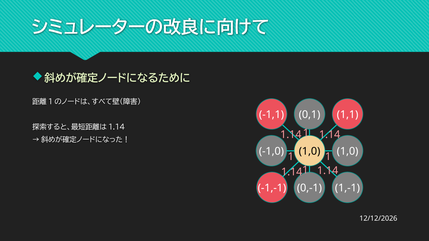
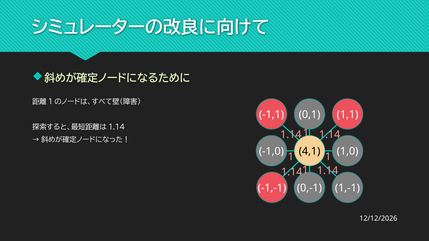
1,0 at (310, 152): 1,0 -> 4,1
